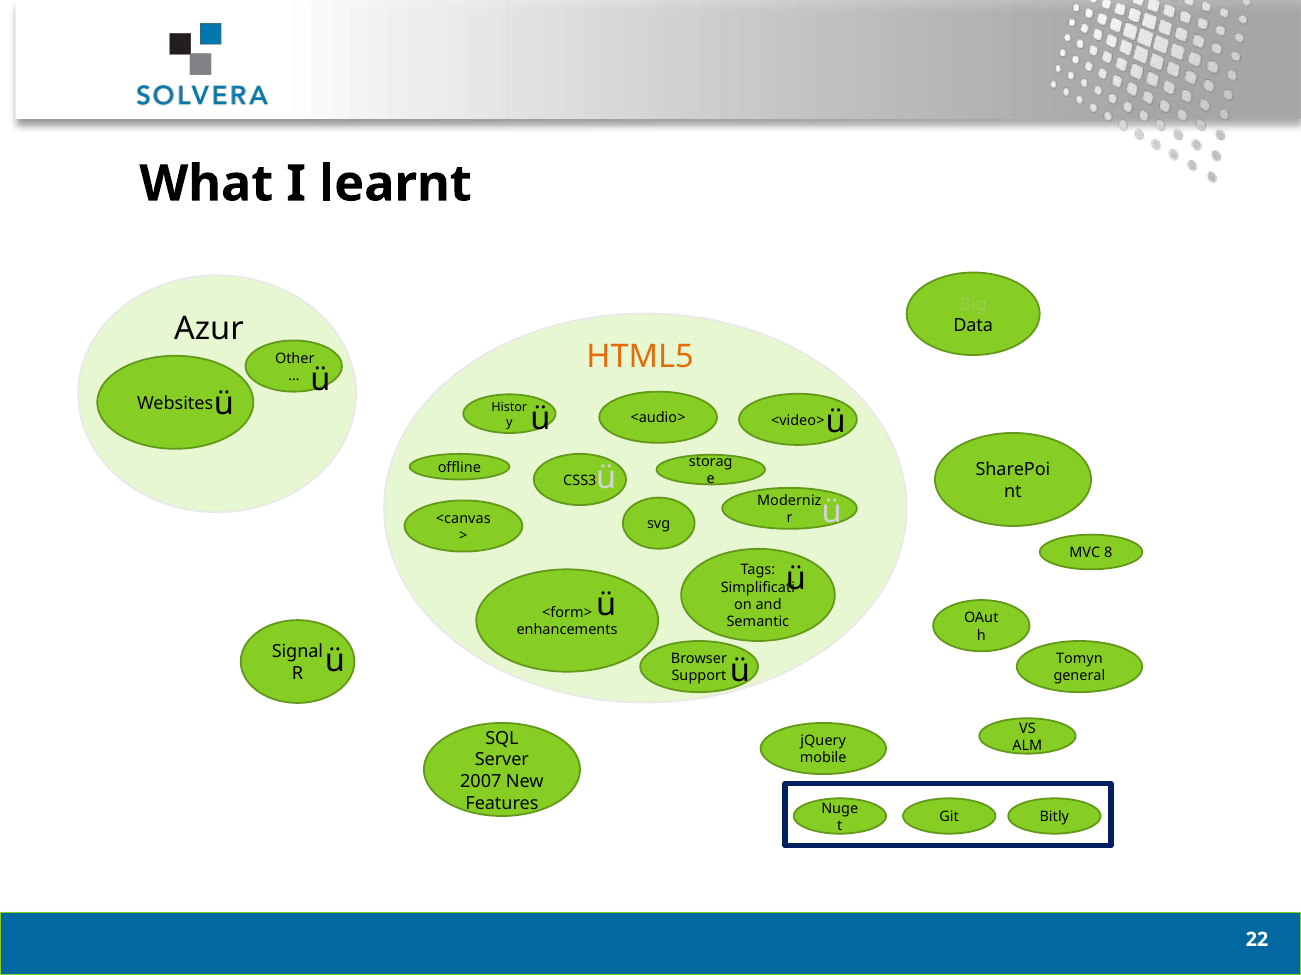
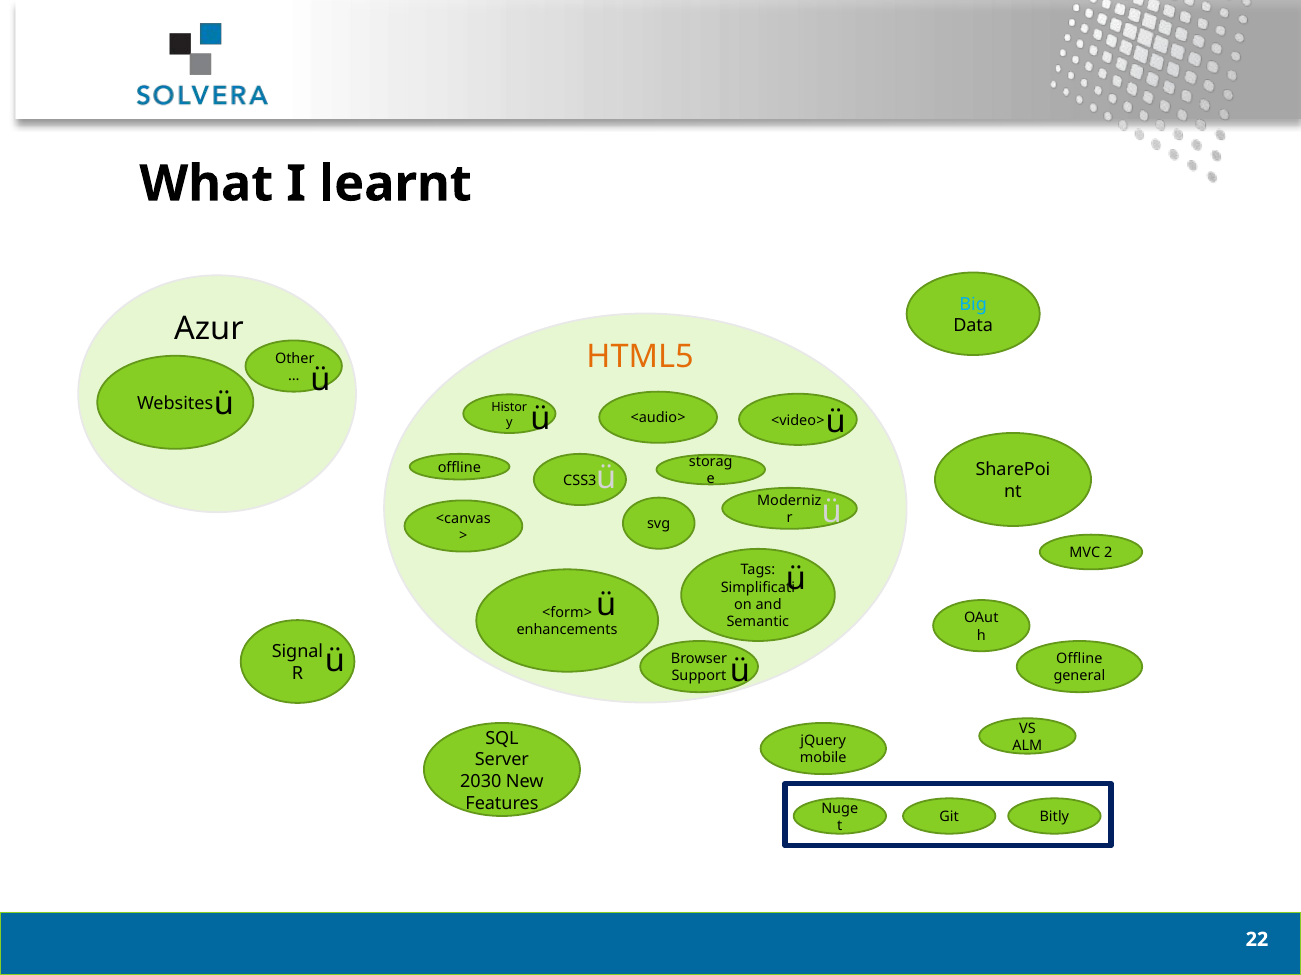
Big colour: light green -> light blue
8: 8 -> 2
Tomyn at (1079, 659): Tomyn -> Offline
2007: 2007 -> 2030
